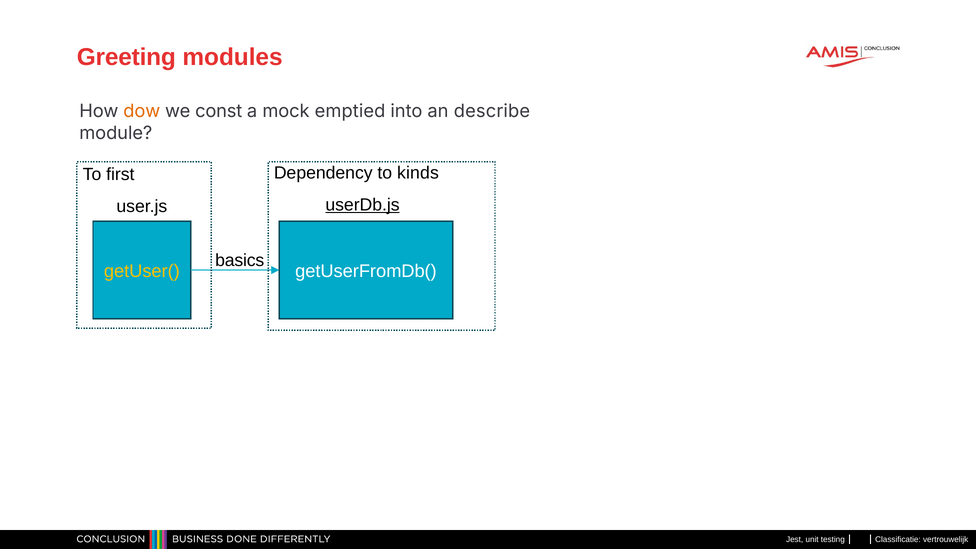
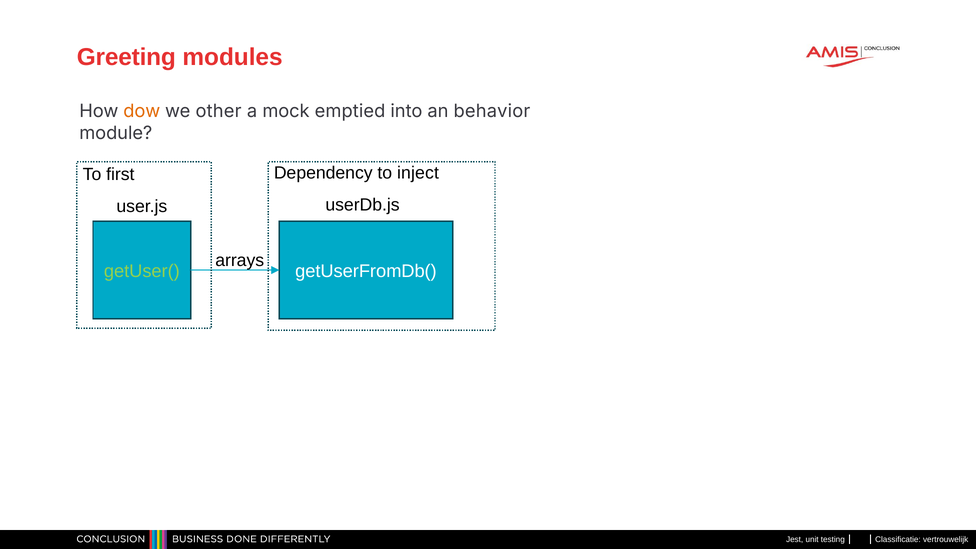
const: const -> other
describe: describe -> behavior
kinds: kinds -> inject
userDb.js underline: present -> none
basics: basics -> arrays
getUser( colour: yellow -> light green
